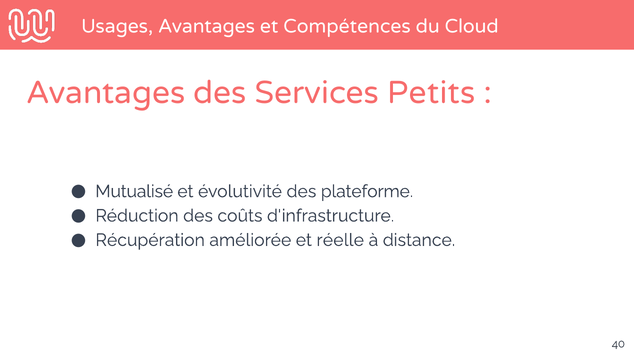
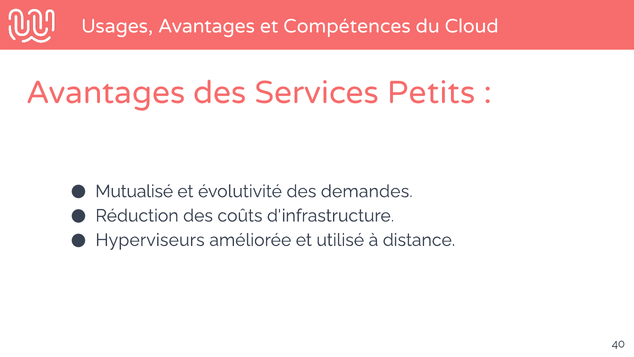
plateforme: plateforme -> demandes
Récupération: Récupération -> Hyperviseurs
réelle: réelle -> utilisé
